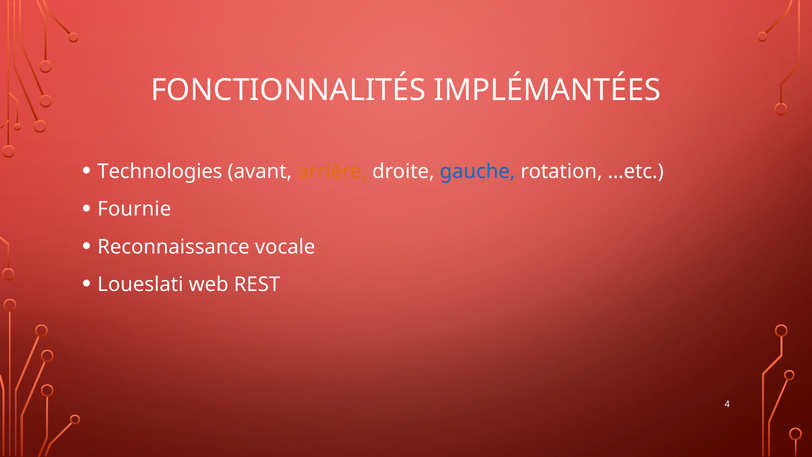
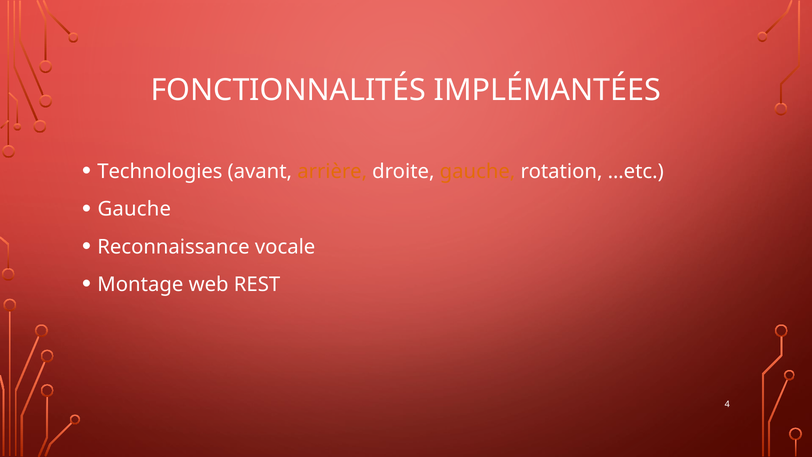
gauche at (478, 171) colour: blue -> orange
Fournie at (134, 209): Fournie -> Gauche
Loueslati: Loueslati -> Montage
